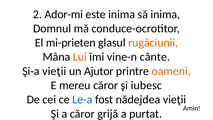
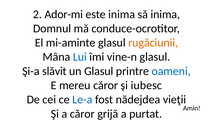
mi-prieten: mi-prieten -> mi-aminte
Lui colour: orange -> blue
vine-n cânte: cânte -> glasul
Şi-a vieţii: vieţii -> slăvit
un Ajutor: Ajutor -> Glasul
oameni colour: orange -> blue
